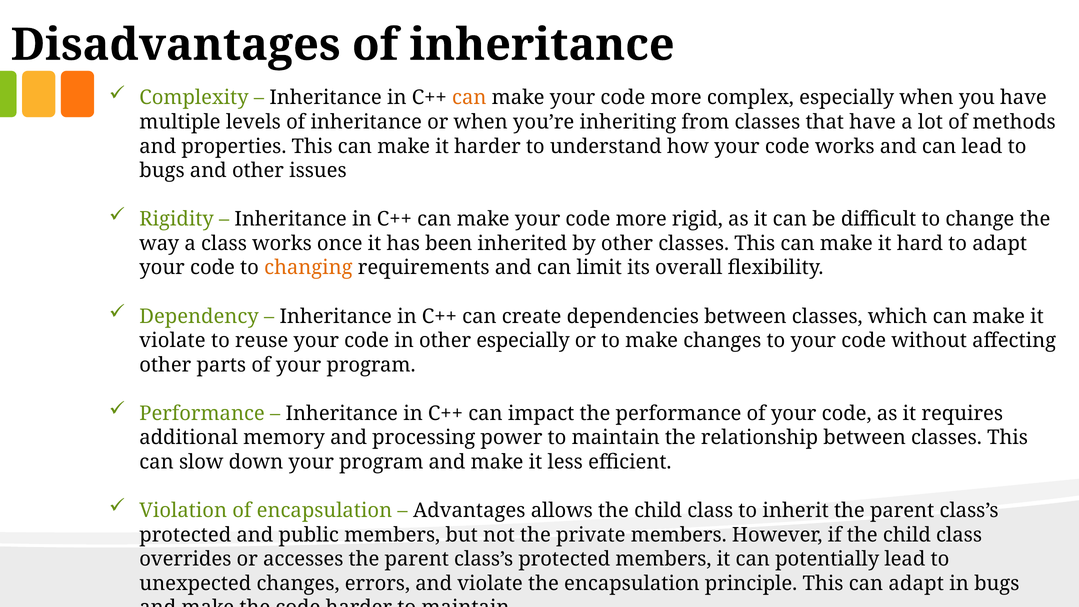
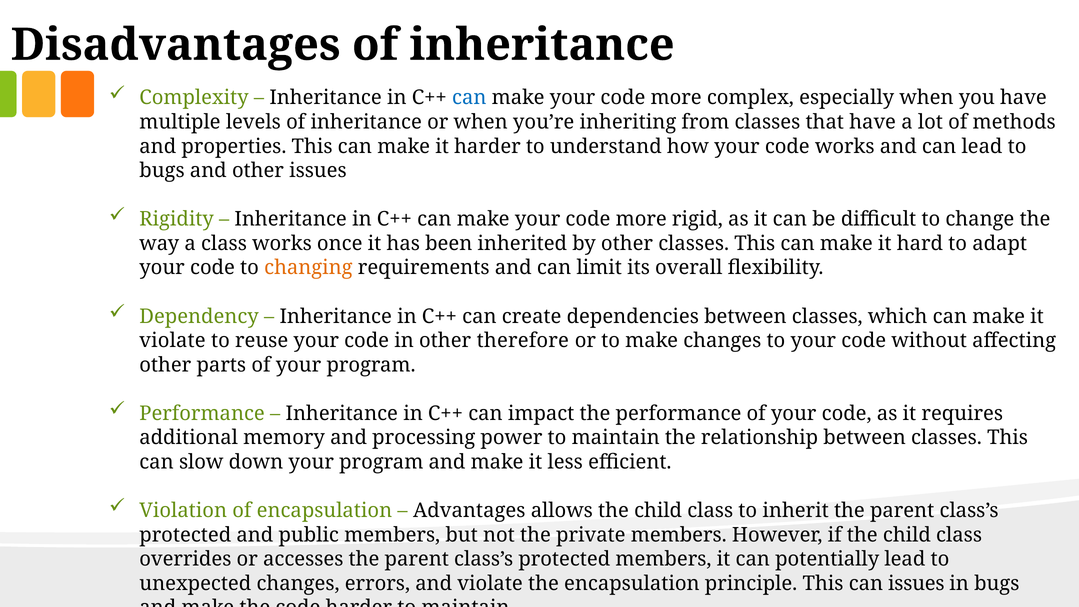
can at (469, 98) colour: orange -> blue
other especially: especially -> therefore
can adapt: adapt -> issues
